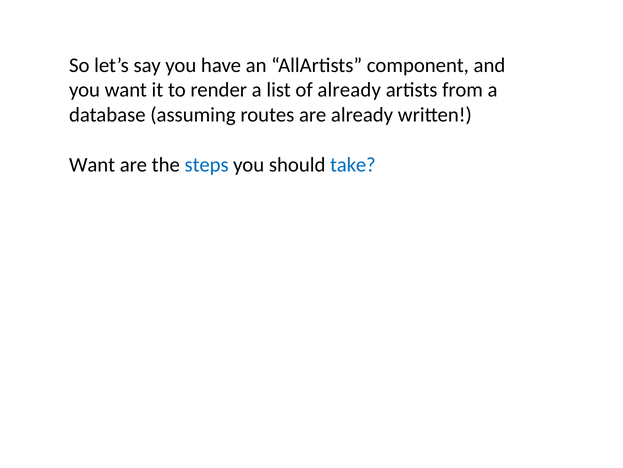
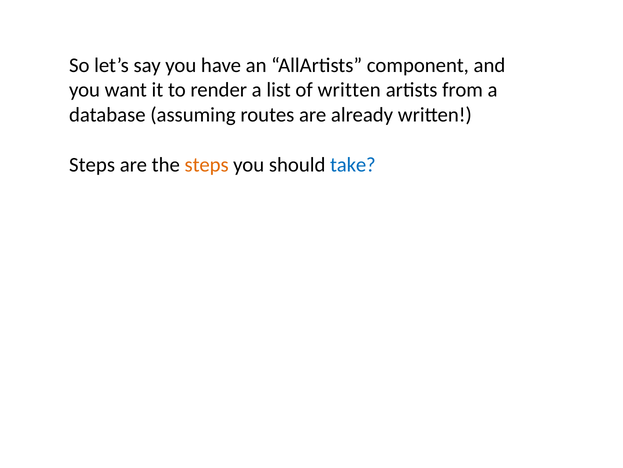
of already: already -> written
Want at (92, 165): Want -> Steps
steps at (207, 165) colour: blue -> orange
